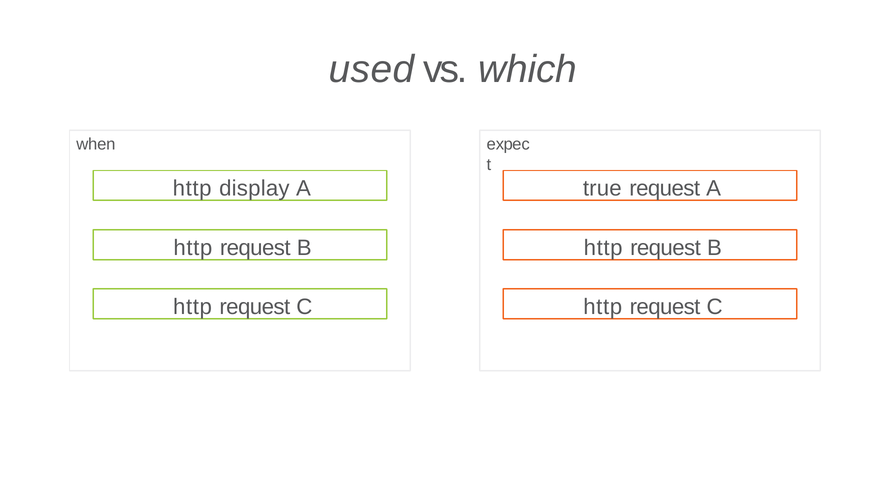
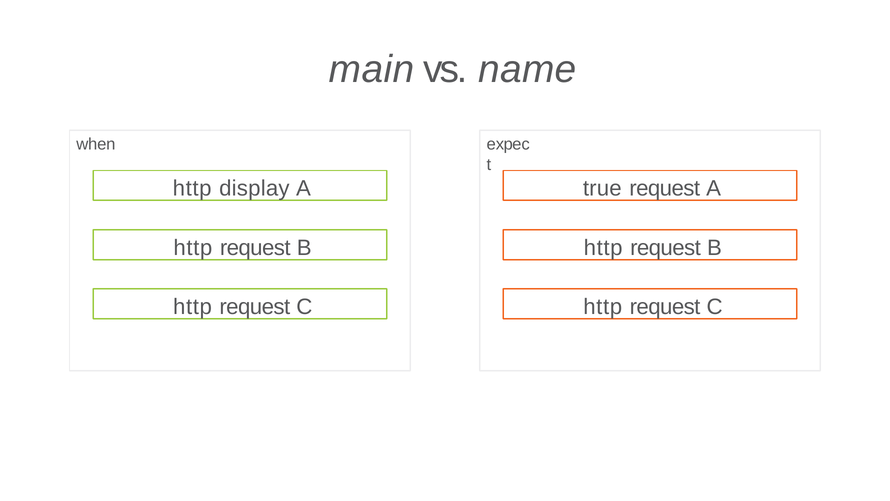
used: used -> main
which: which -> name
